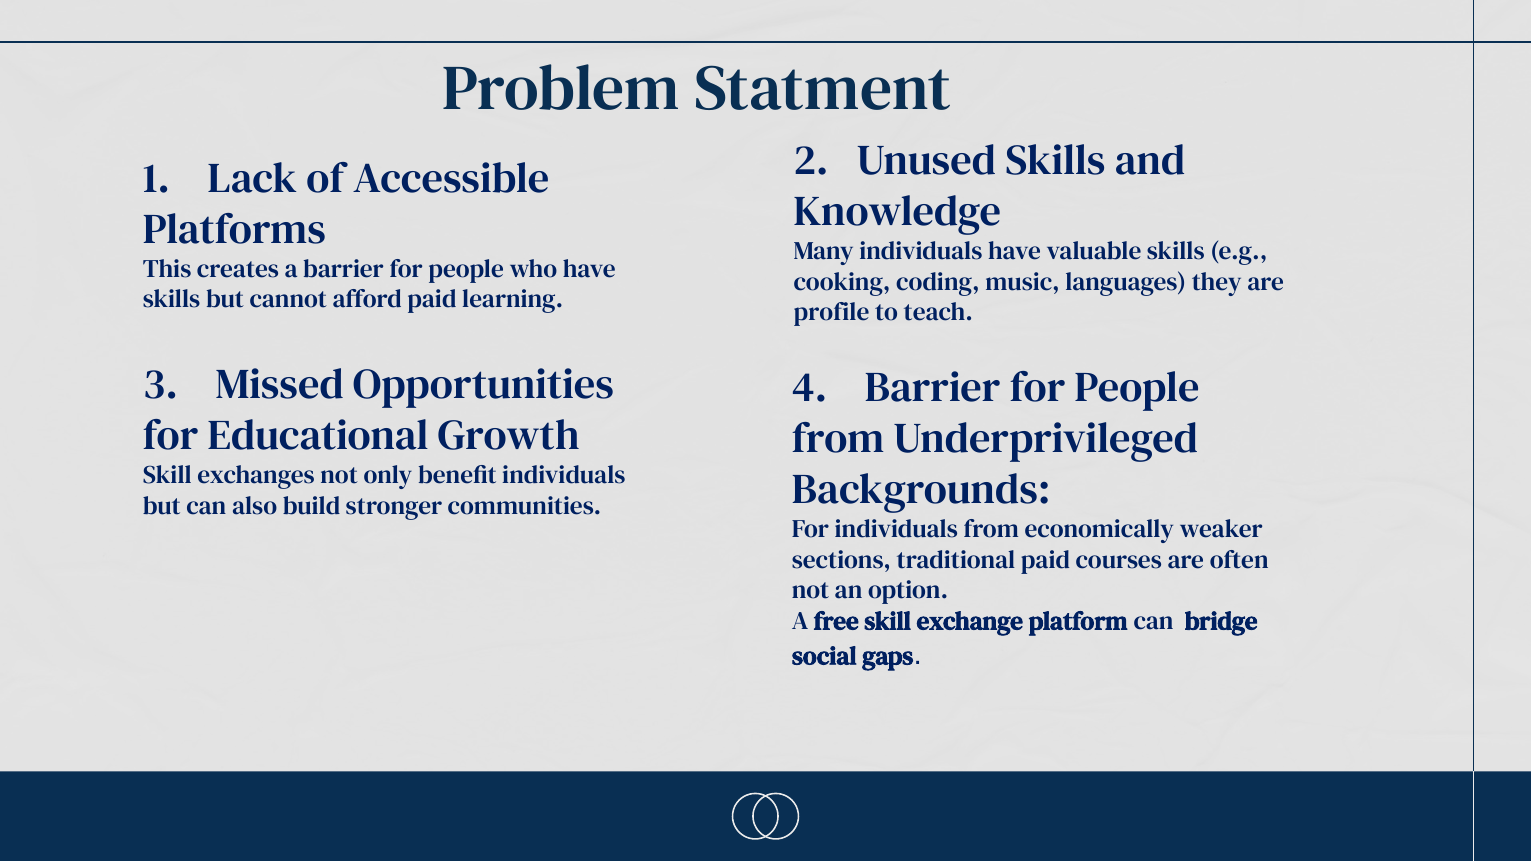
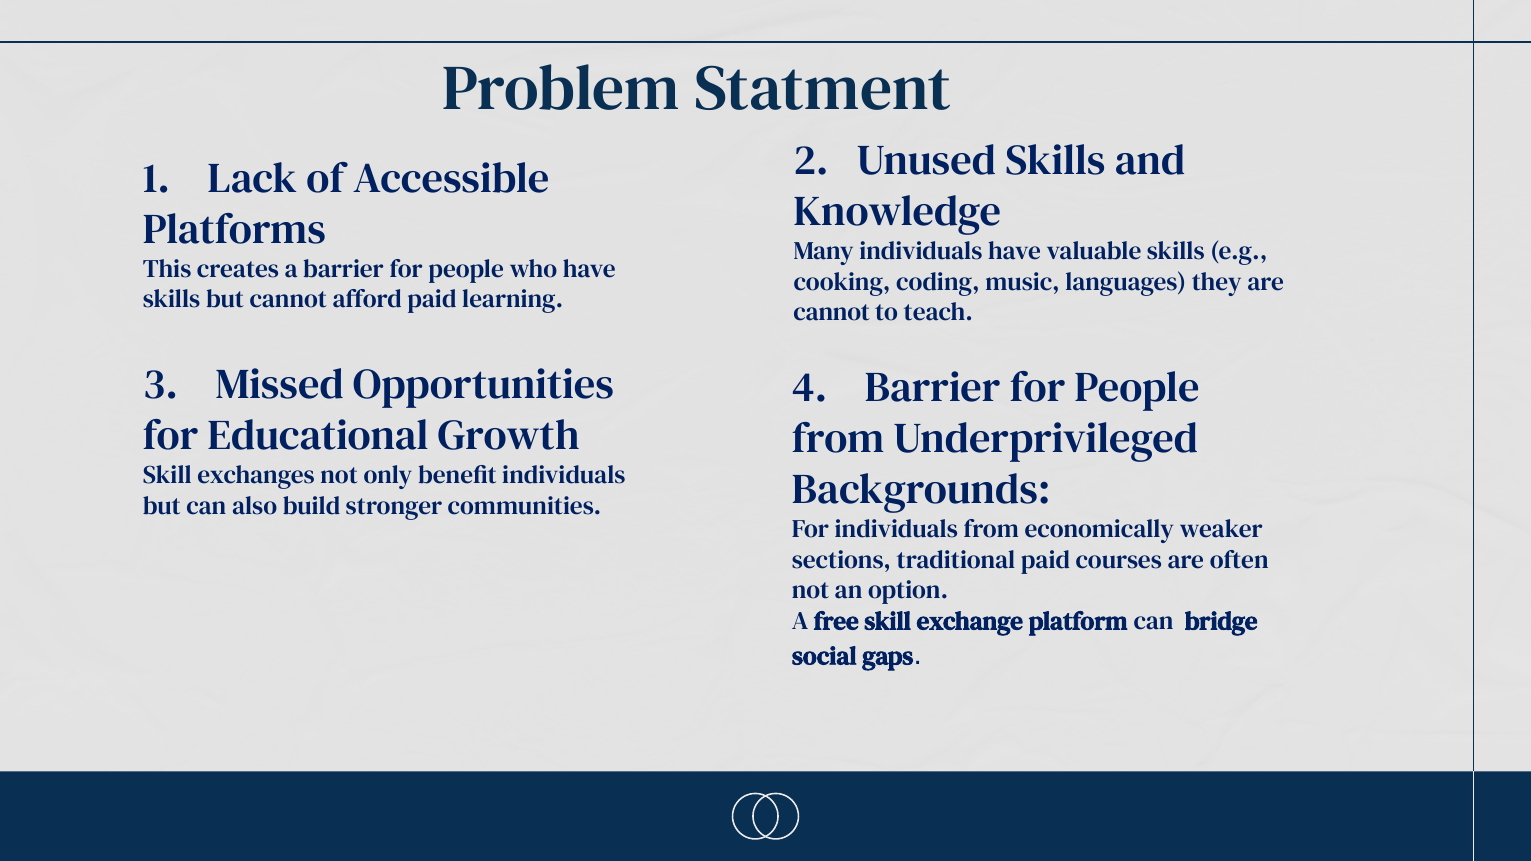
profile at (832, 312): profile -> cannot
